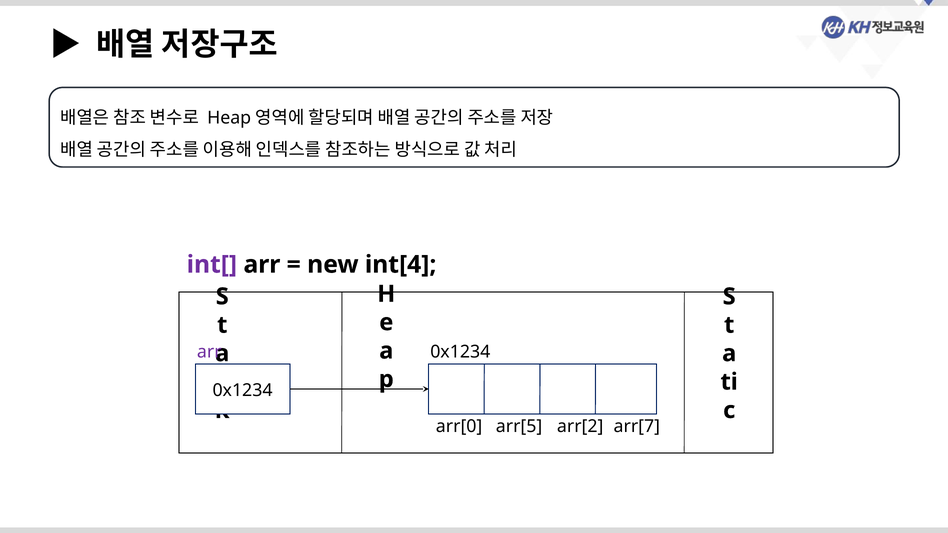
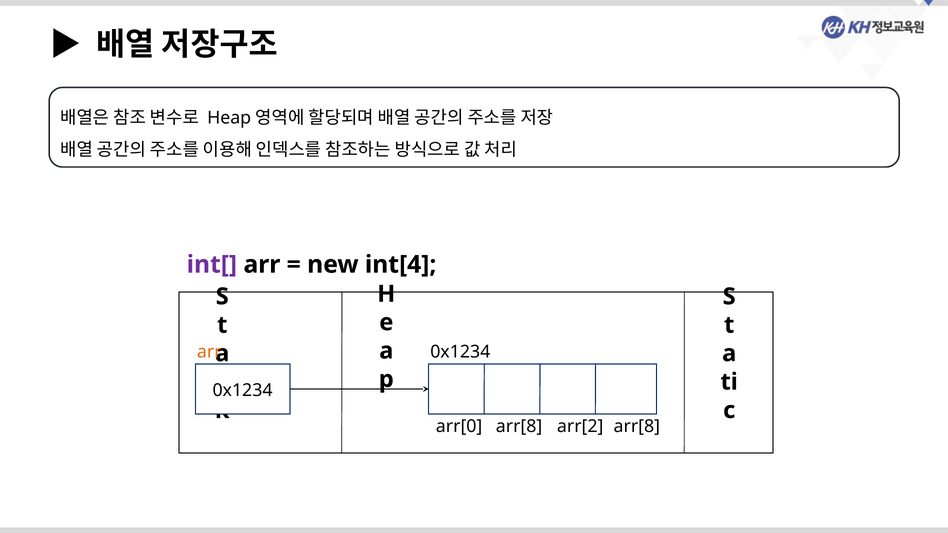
arr at (209, 352) colour: purple -> orange
arr[5 at (519, 426): arr[5 -> arr[8
arr[2 arr[7: arr[7 -> arr[8
